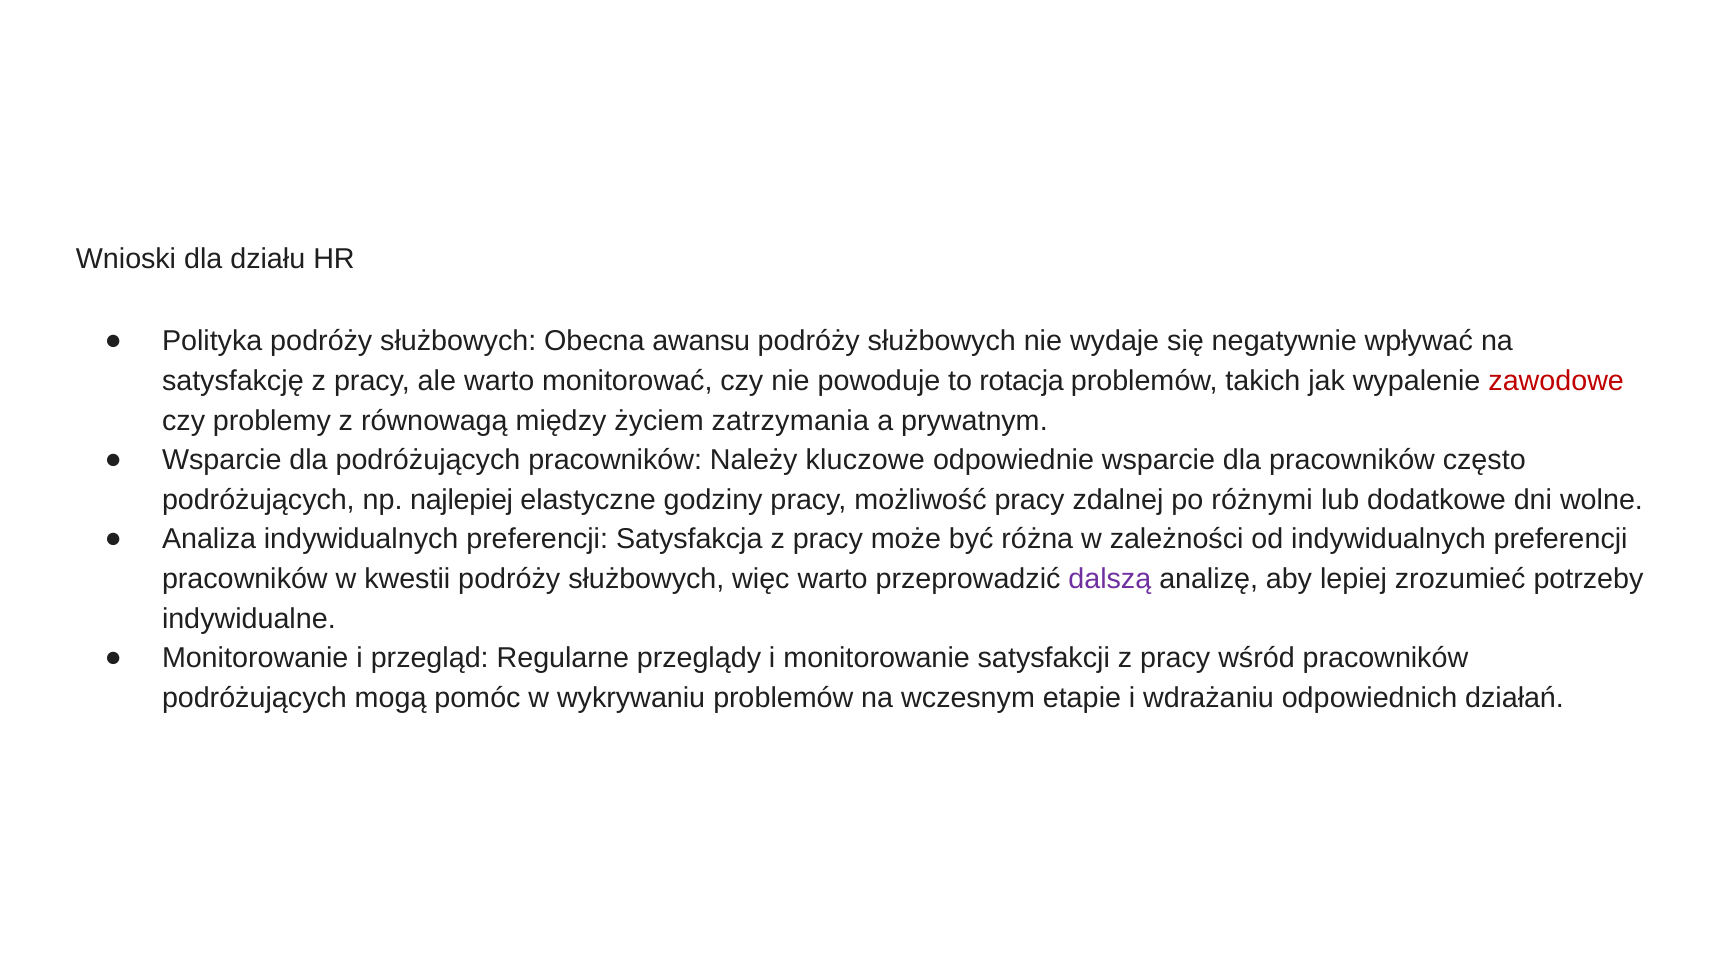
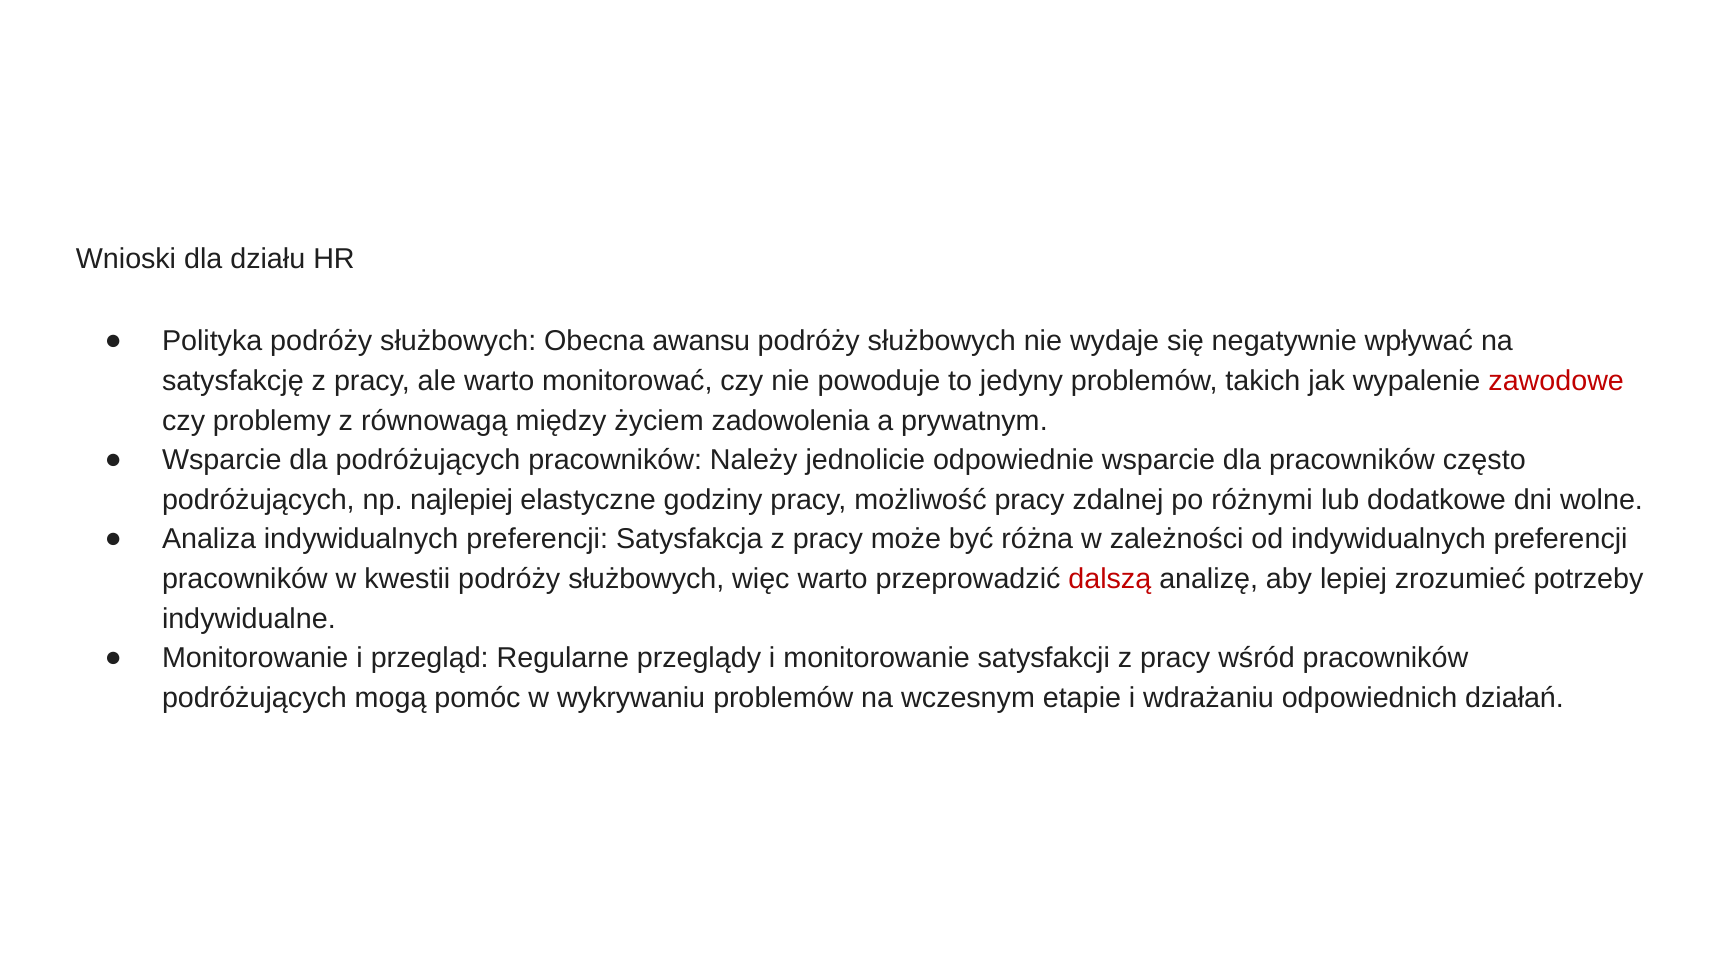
rotacja: rotacja -> jedyny
zatrzymania: zatrzymania -> zadowolenia
kluczowe: kluczowe -> jednolicie
dalszą colour: purple -> red
